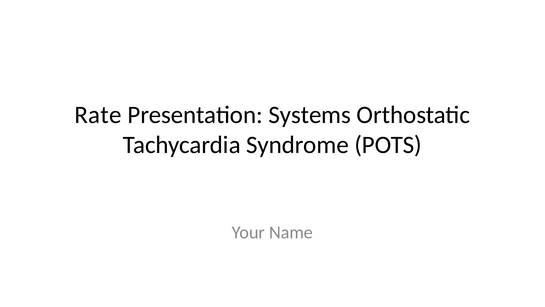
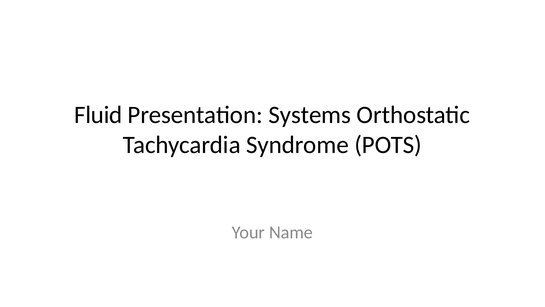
Rate: Rate -> Fluid
